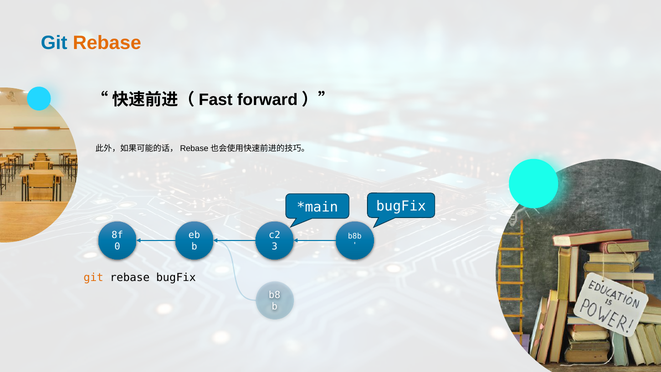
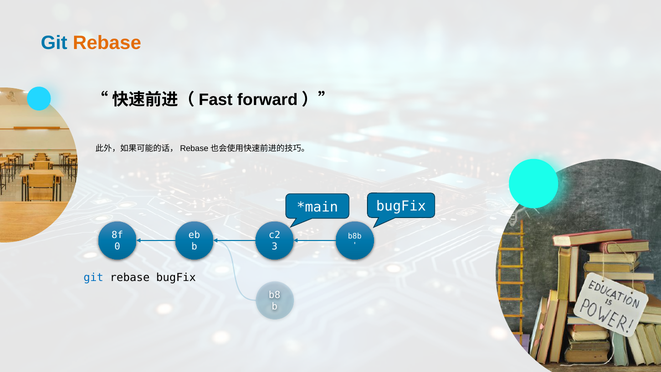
git at (93, 277) colour: orange -> blue
